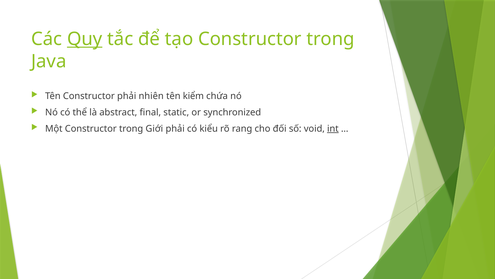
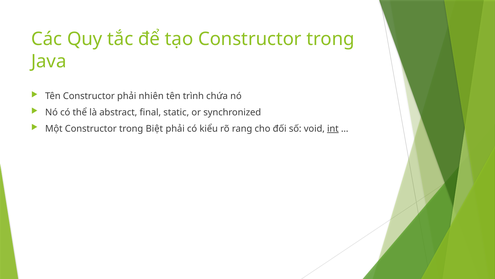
Quy underline: present -> none
kiểm: kiểm -> trình
Giới: Giới -> Biệt
